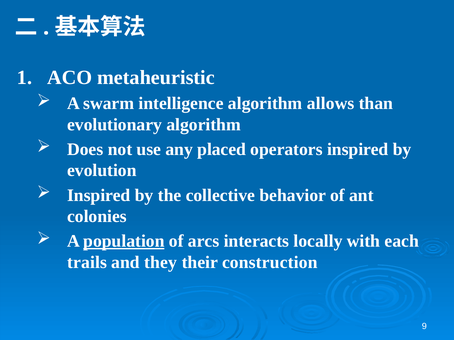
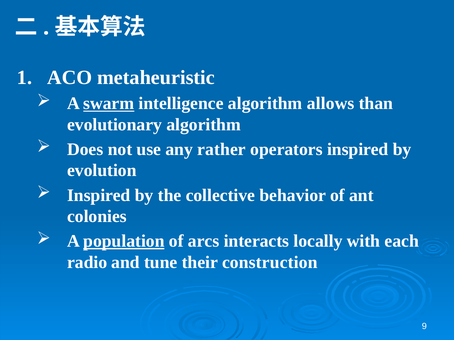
swarm underline: none -> present
placed: placed -> rather
trails: trails -> radio
they: they -> tune
